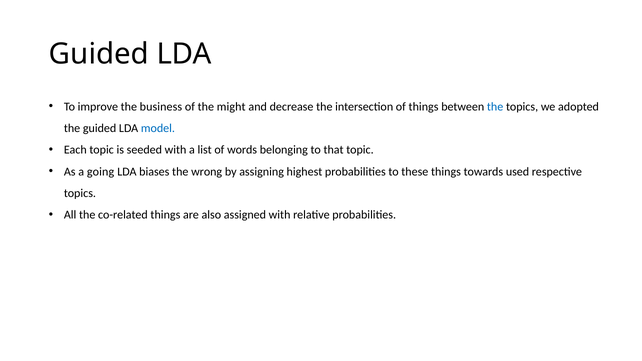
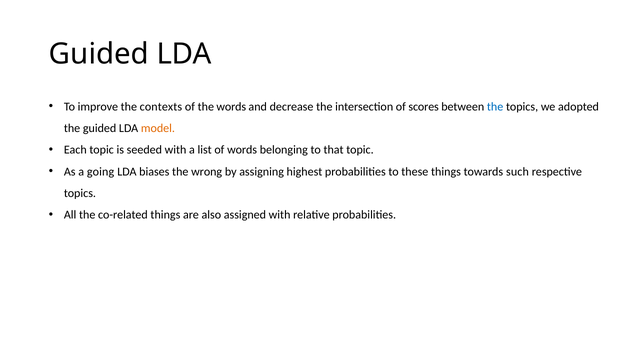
business: business -> contexts
the might: might -> words
of things: things -> scores
model colour: blue -> orange
used: used -> such
